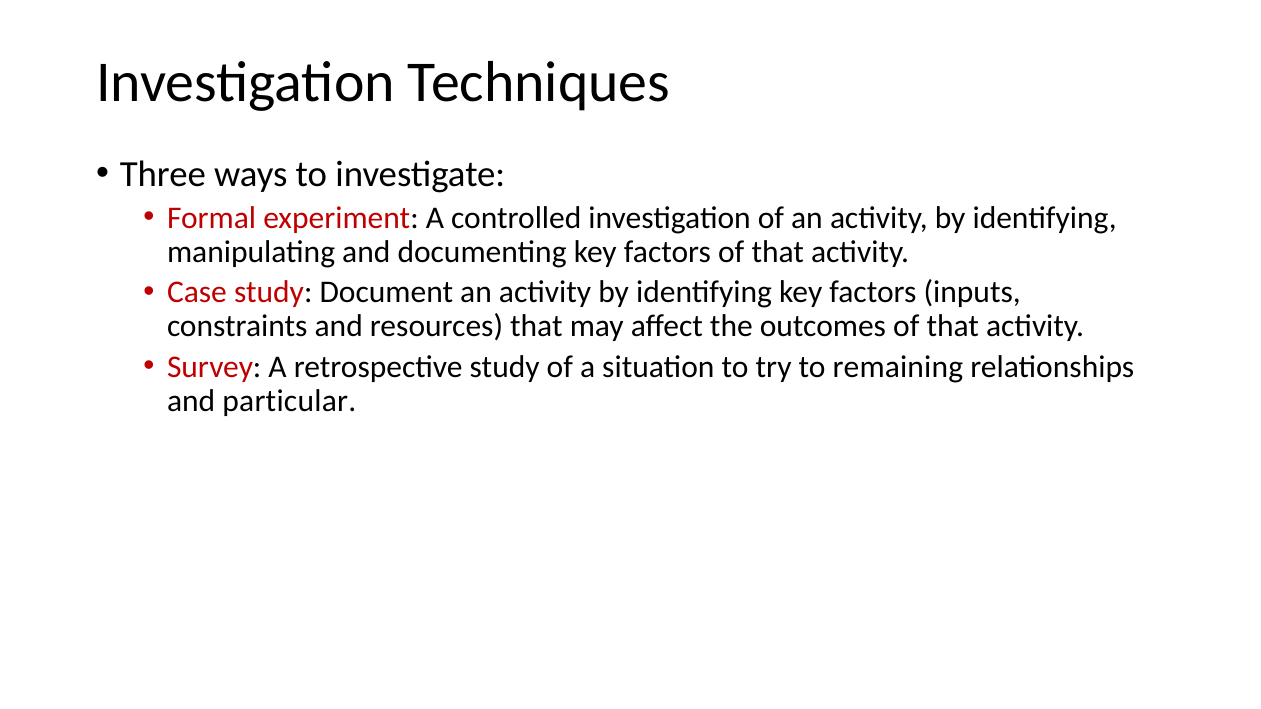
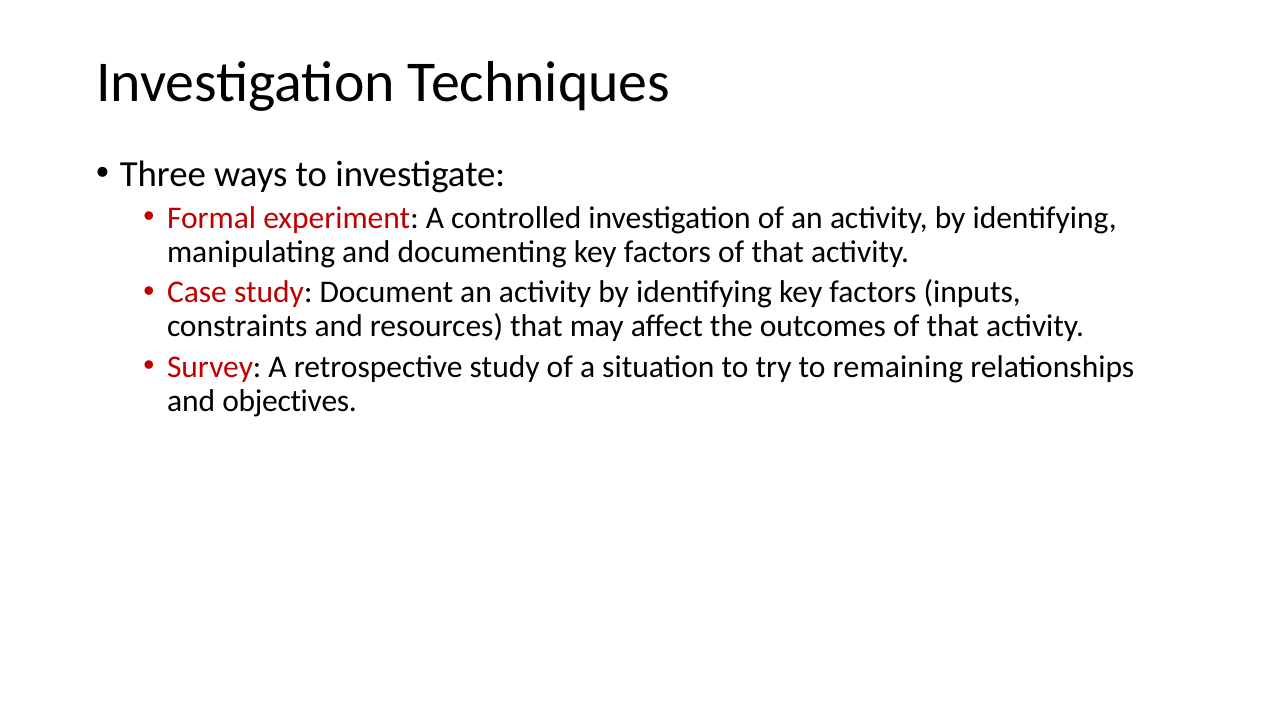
particular: particular -> objectives
